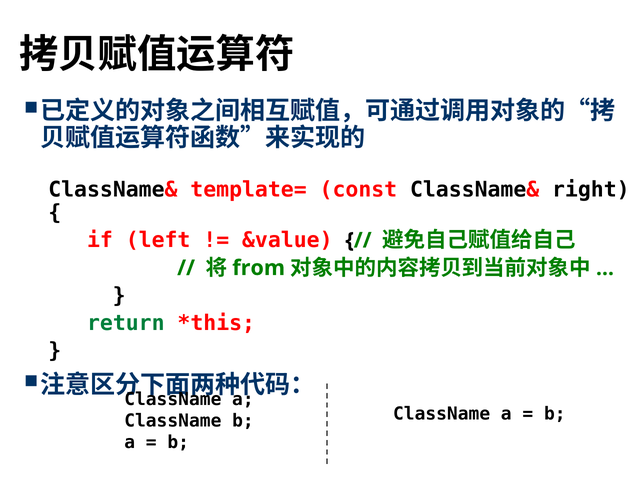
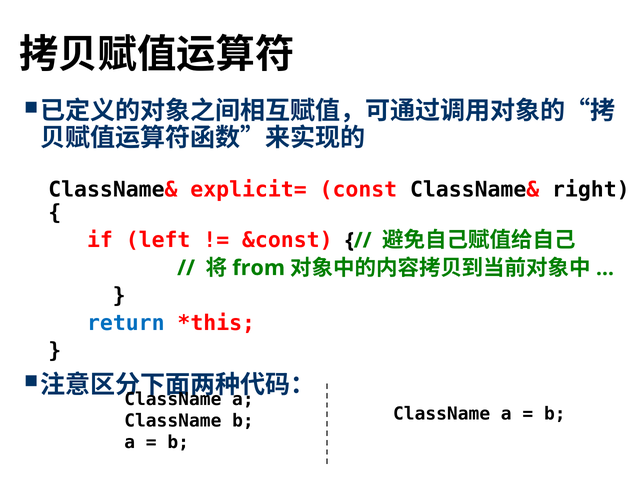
template=: template= -> explicit=
&value: &value -> &const
return colour: green -> blue
